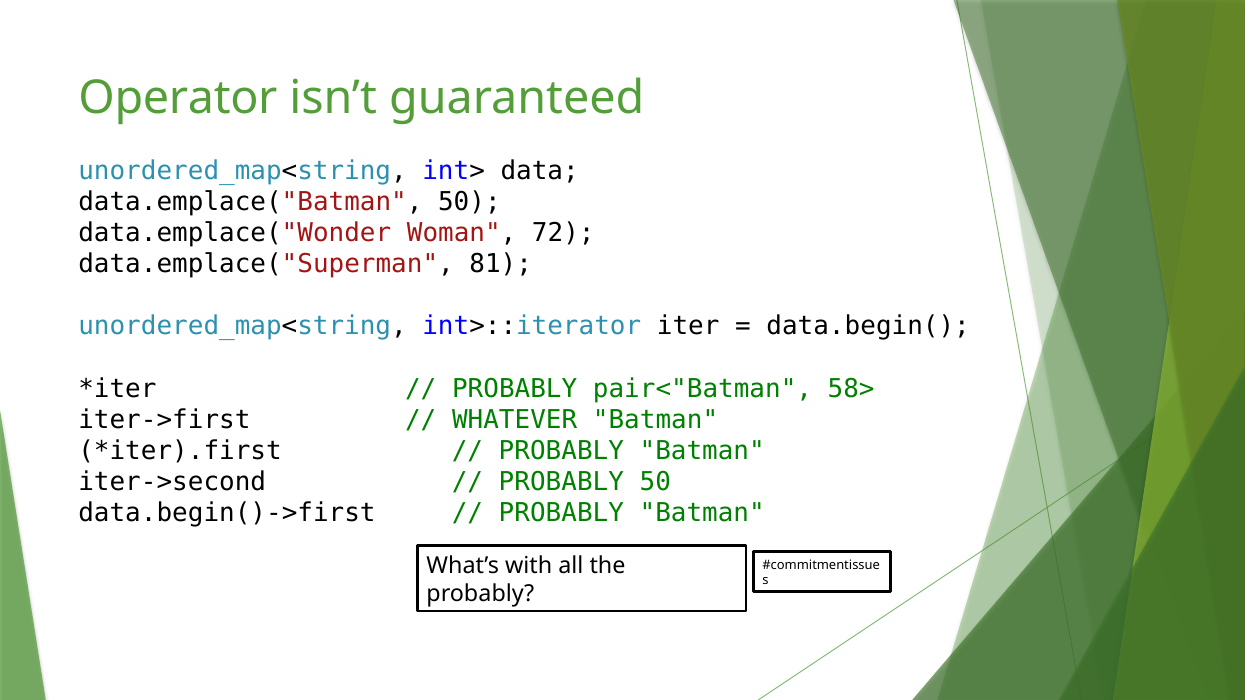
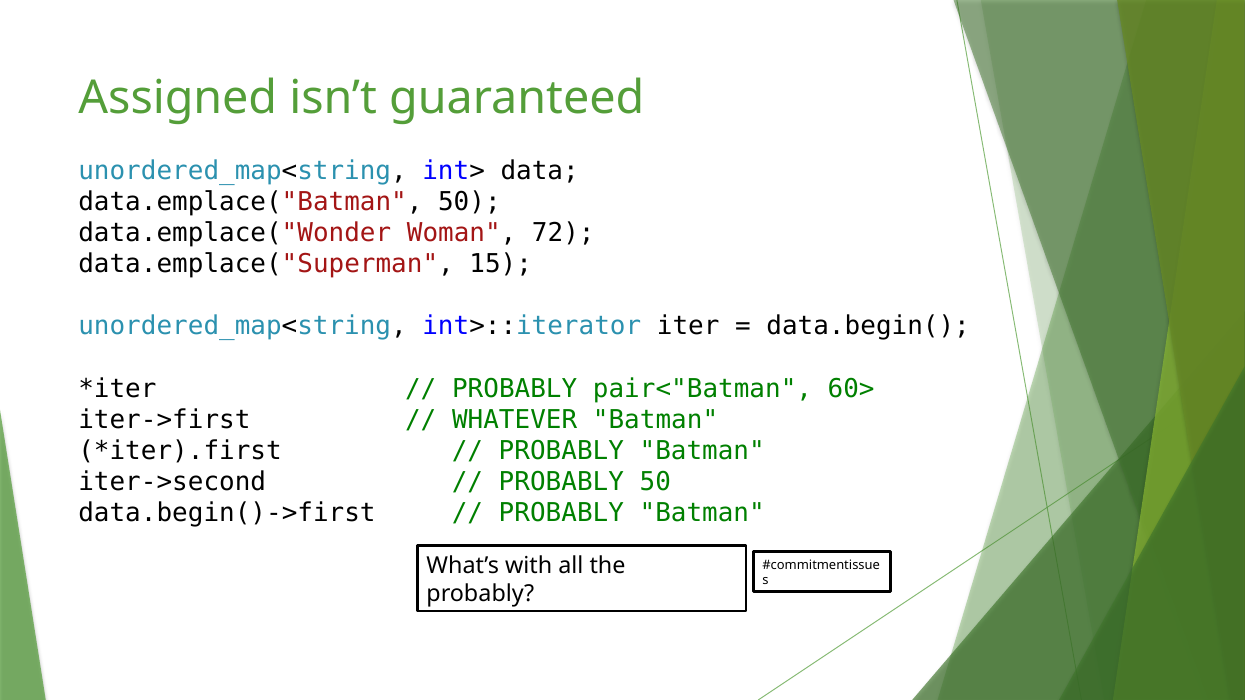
Operator: Operator -> Assigned
81: 81 -> 15
58>: 58> -> 60>
